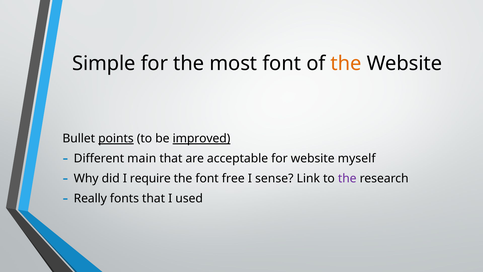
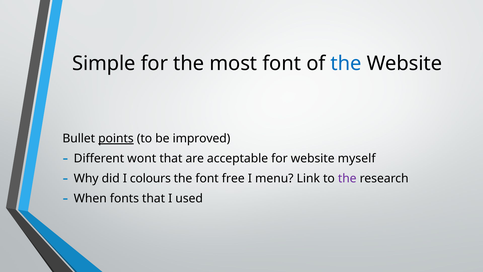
the at (346, 63) colour: orange -> blue
improved underline: present -> none
main: main -> wont
require: require -> colours
sense: sense -> menu
Really: Really -> When
